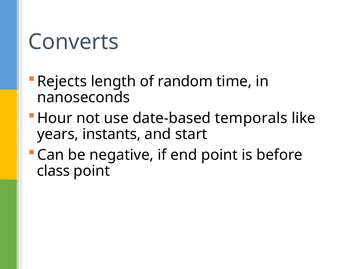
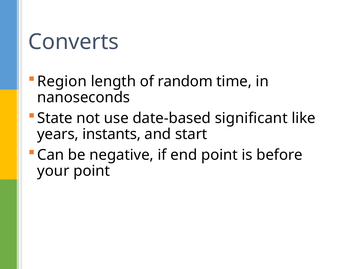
Rejects: Rejects -> Region
Hour: Hour -> State
temporals: temporals -> significant
class: class -> your
